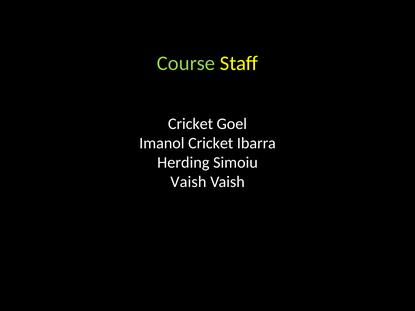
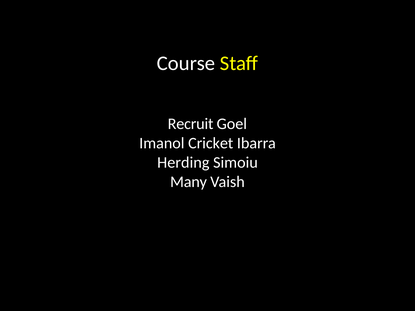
Course colour: light green -> white
Cricket at (191, 124): Cricket -> Recruit
Vaish at (188, 182): Vaish -> Many
